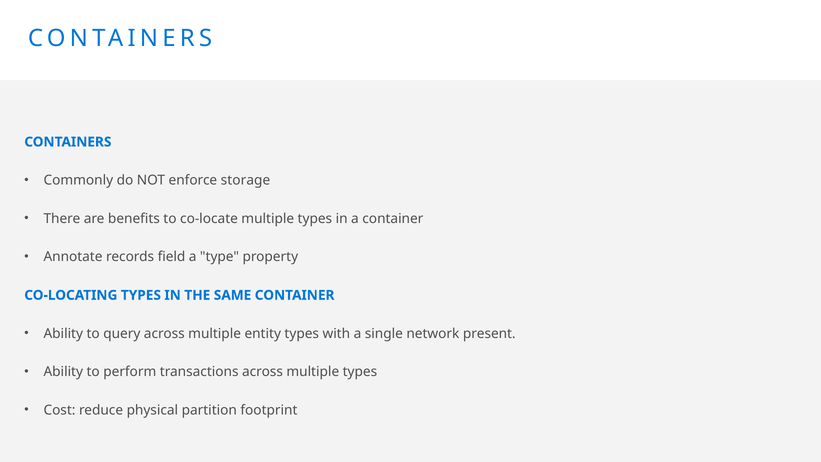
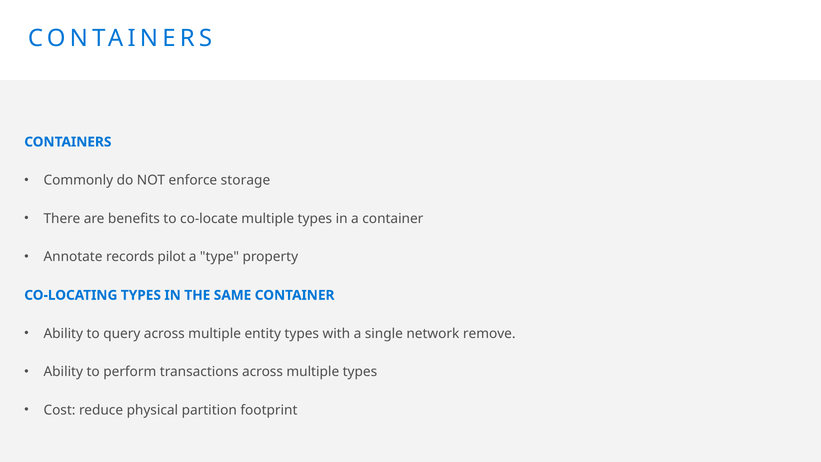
field: field -> pilot
present: present -> remove
